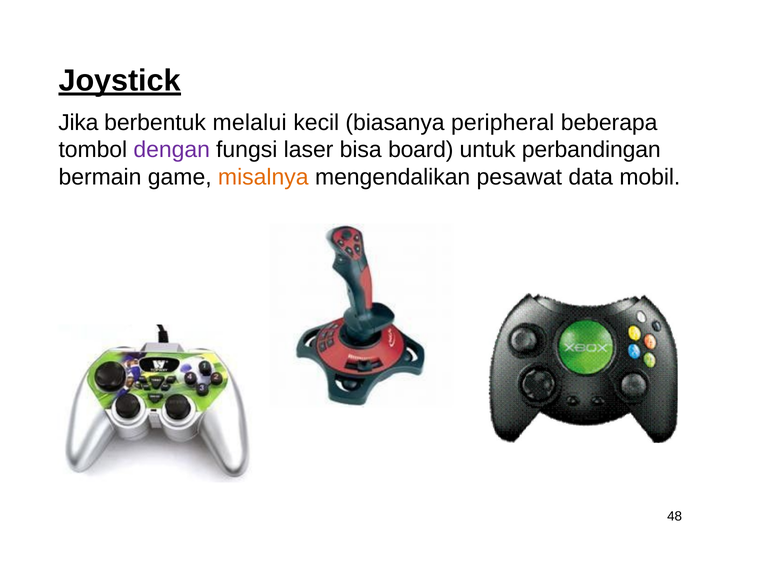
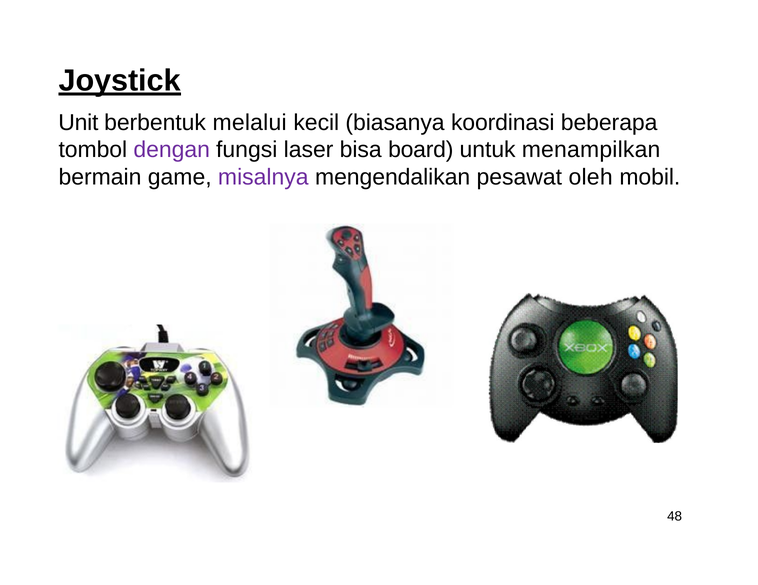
Jika: Jika -> Unit
peripheral: peripheral -> koordinasi
perbandingan: perbandingan -> menampilkan
misalnya colour: orange -> purple
data: data -> oleh
